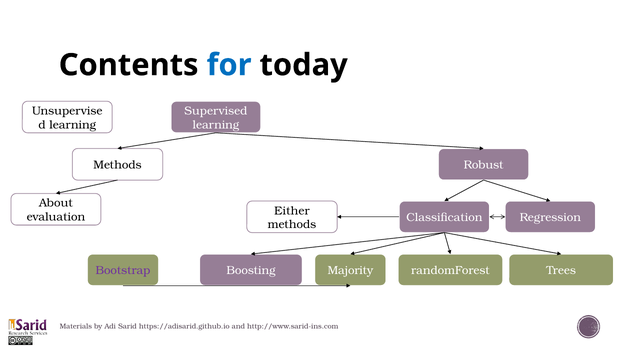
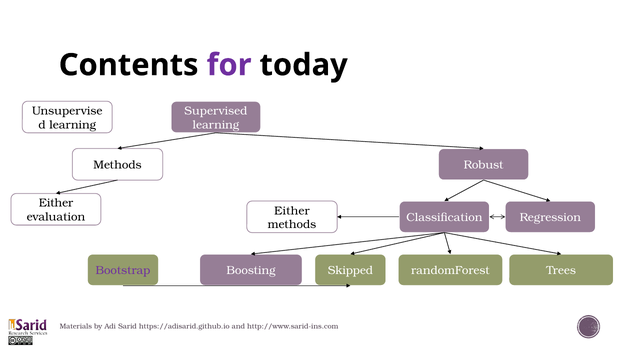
for colour: blue -> purple
About at (56, 203): About -> Either
Majority: Majority -> Skipped
